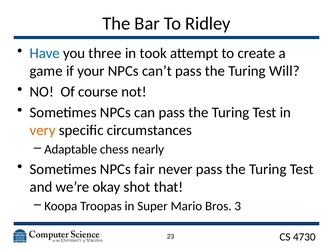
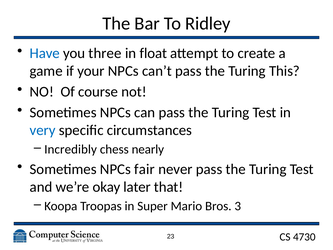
took: took -> float
Will: Will -> This
very colour: orange -> blue
Adaptable: Adaptable -> Incredibly
shot: shot -> later
